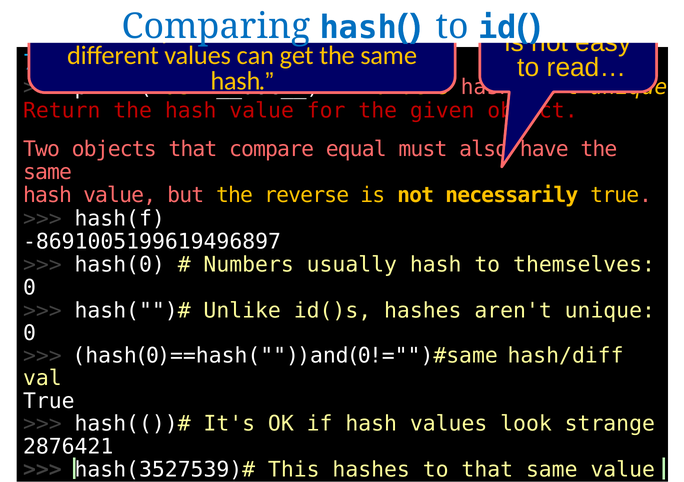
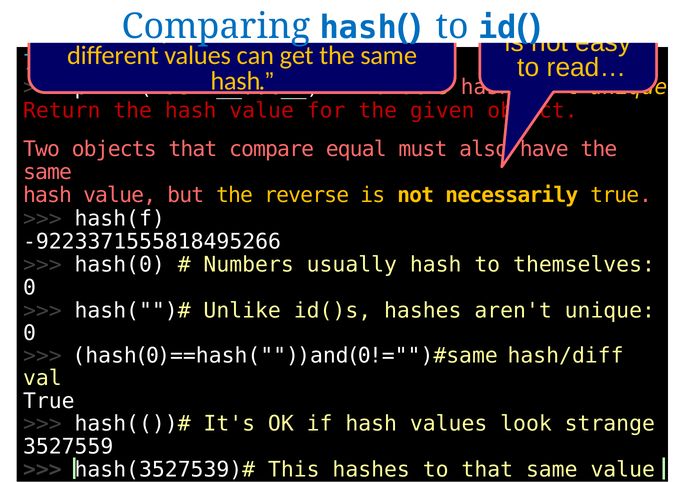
-8691005199619496897: -8691005199619496897 -> -9223371555818495266
2876421: 2876421 -> 3527559
